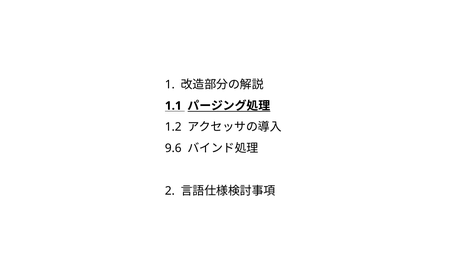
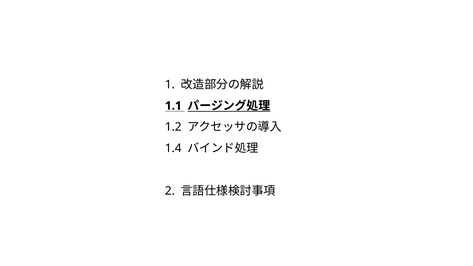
9.6: 9.6 -> 1.4
